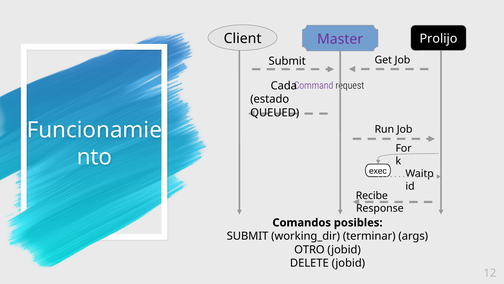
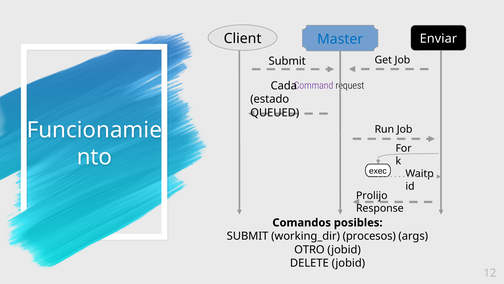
Prolijo: Prolijo -> Enviar
Master colour: purple -> blue
Recibe: Recibe -> Prolijo
terminar: terminar -> procesos
